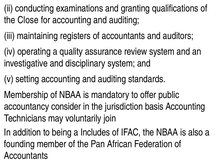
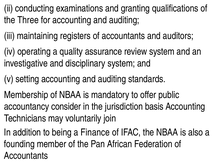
Close: Close -> Three
Includes: Includes -> Finance
